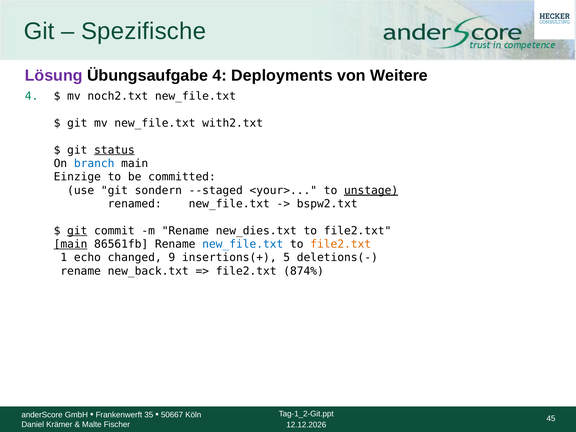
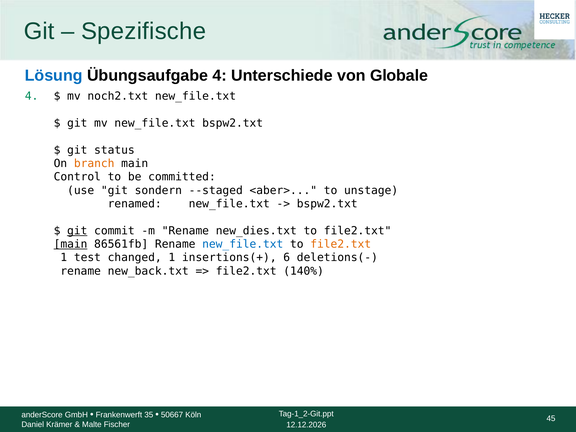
Lösung colour: purple -> blue
Deployments: Deployments -> Unterschiede
Weitere: Weitere -> Globale
new_file.txt with2.txt: with2.txt -> bspw2.txt
status underline: present -> none
branch colour: blue -> orange
Einzige: Einzige -> Control
<your>: <your> -> <aber>
unstage underline: present -> none
echo: echo -> test
changed 9: 9 -> 1
5: 5 -> 6
874%: 874% -> 140%
